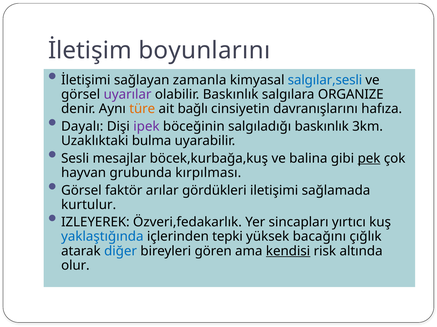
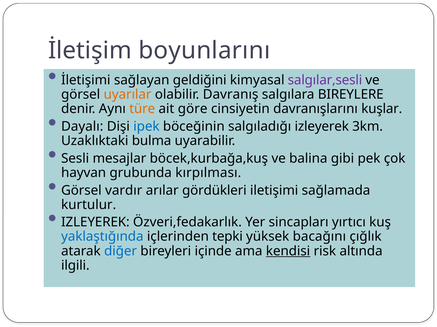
zamanla: zamanla -> geldiğini
salgılar,sesli colour: blue -> purple
uyarılar colour: purple -> orange
olabilir Baskınlık: Baskınlık -> Davranış
ORGANIZE: ORGANIZE -> BIREYLERE
bağlı: bağlı -> göre
hafıza: hafıza -> kuşlar
ipek colour: purple -> blue
salgıladığı baskınlık: baskınlık -> izleyerek
pek underline: present -> none
faktör: faktör -> vardır
gören: gören -> içinde
olur: olur -> ilgili
